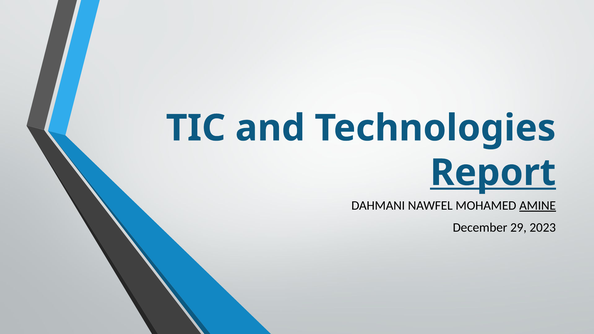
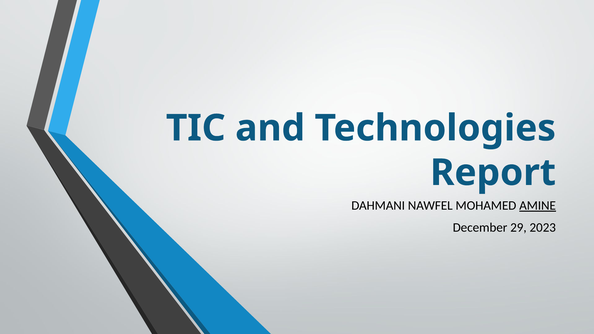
Report underline: present -> none
